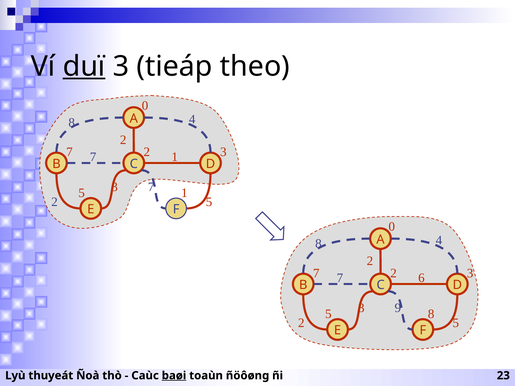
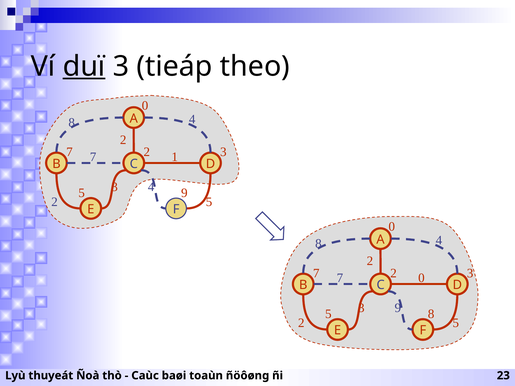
3 7: 7 -> 4
5 1: 1 -> 9
7 6: 6 -> 0
baøi underline: present -> none
